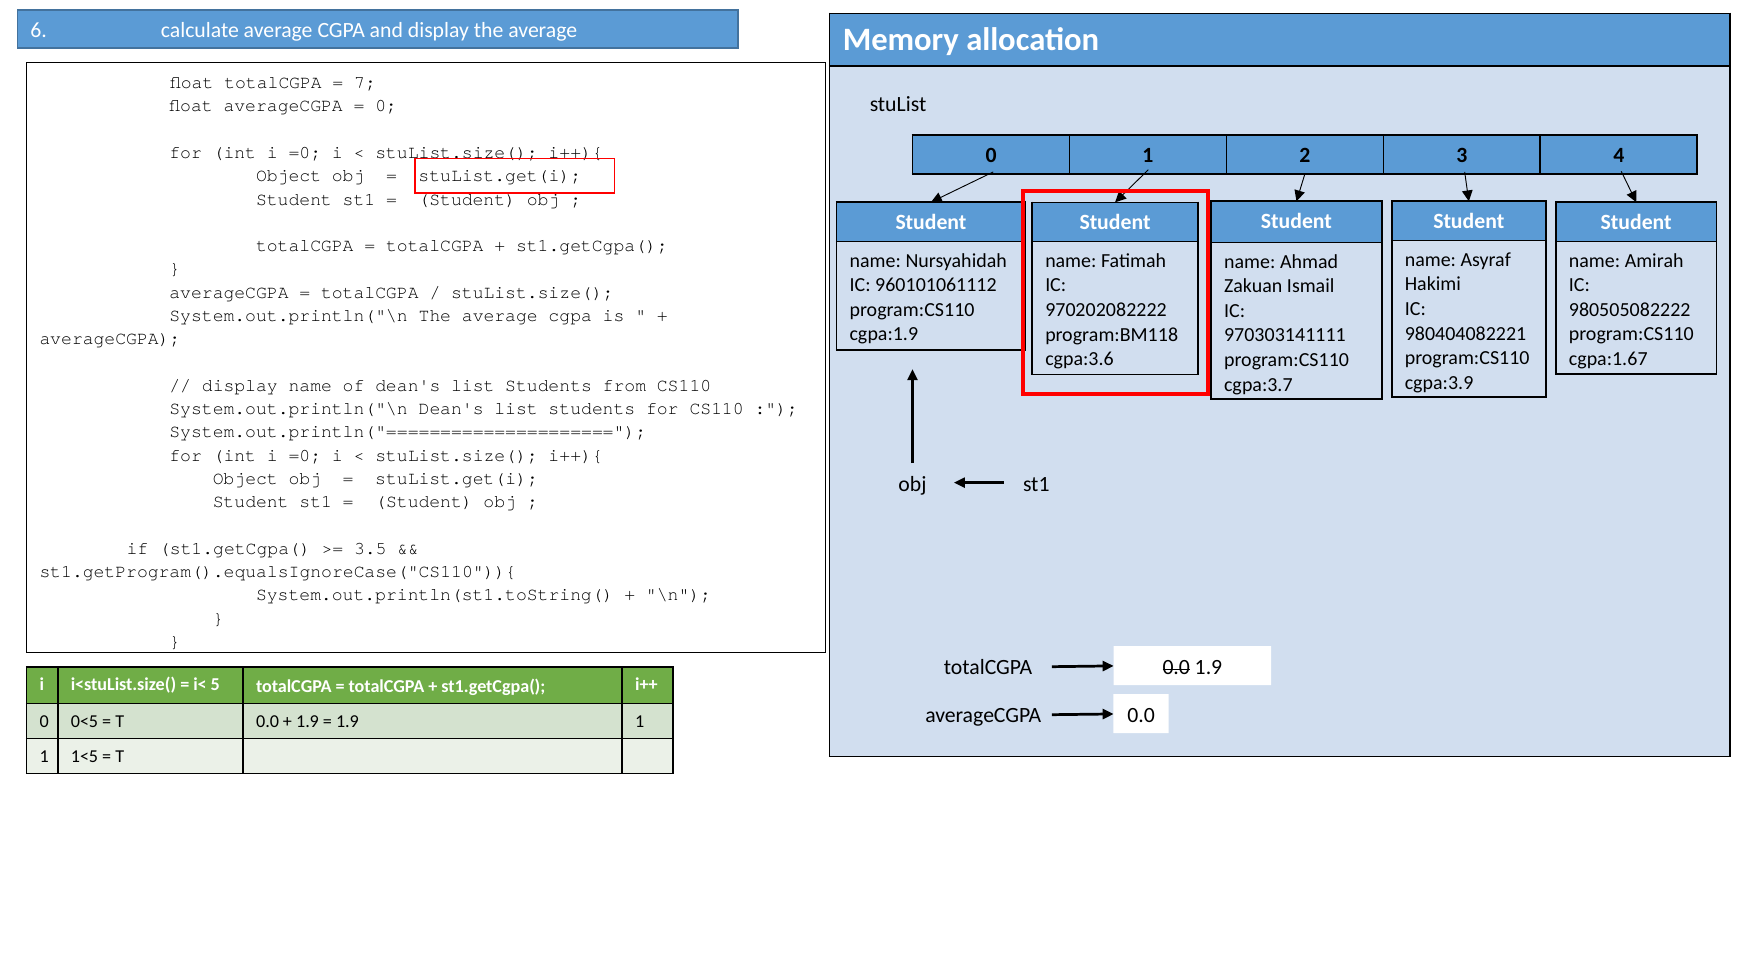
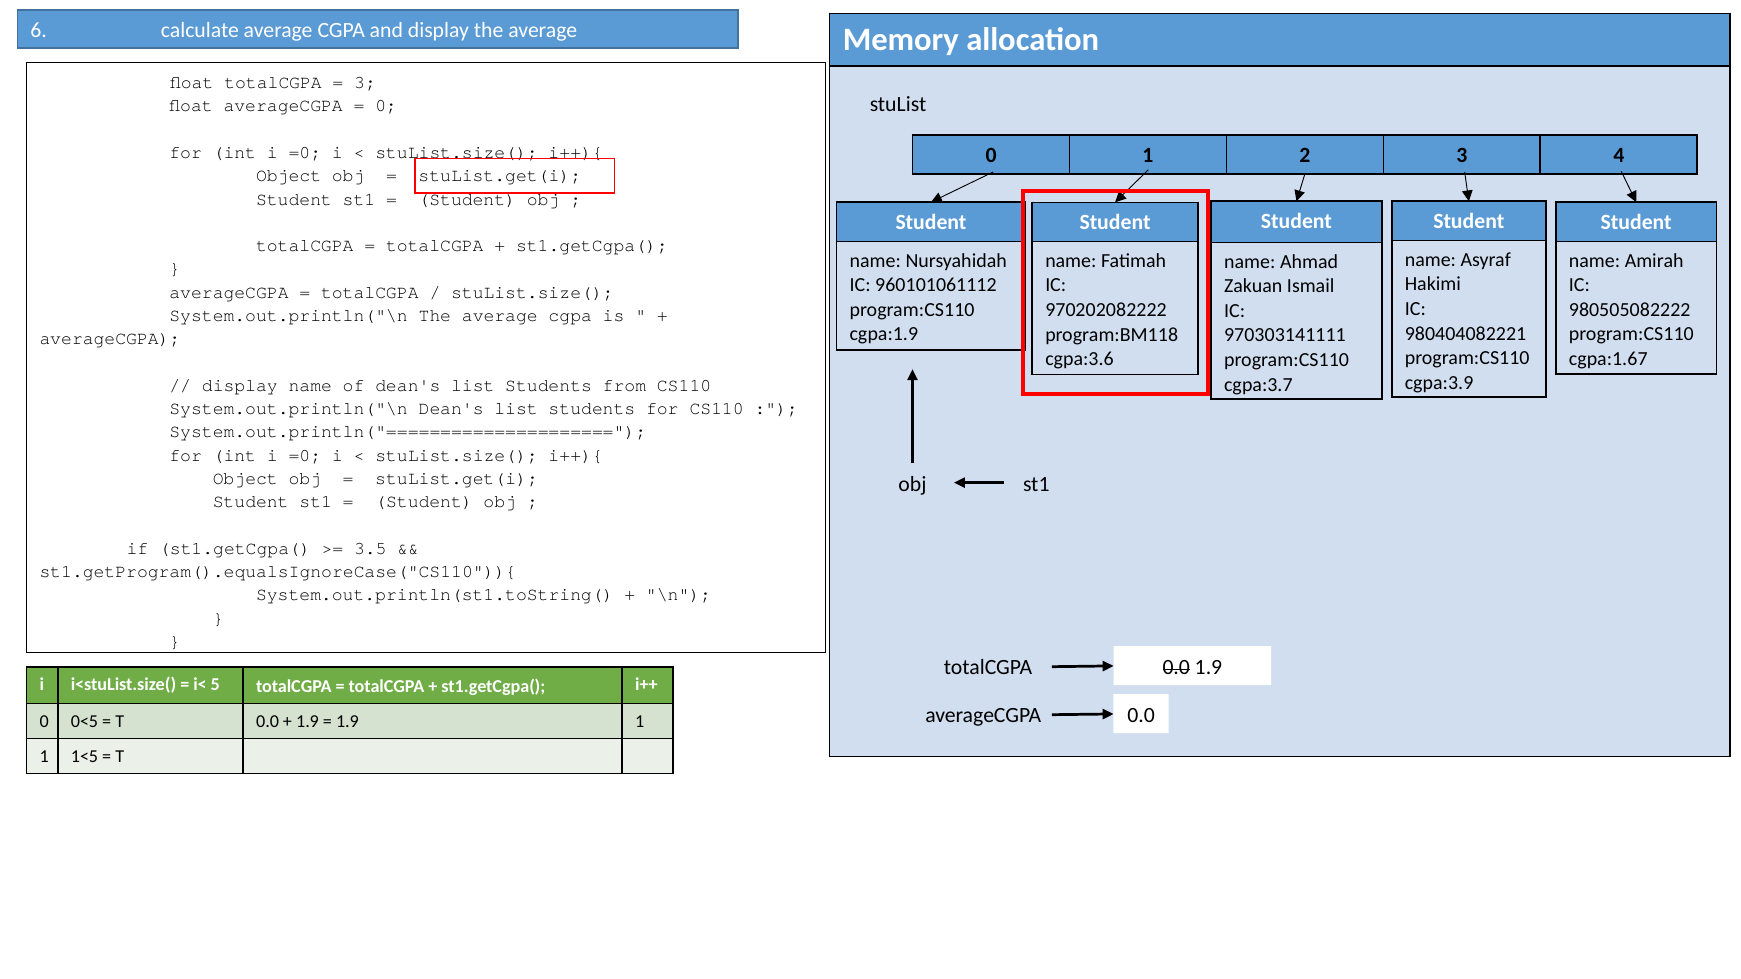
7 at (365, 83): 7 -> 3
